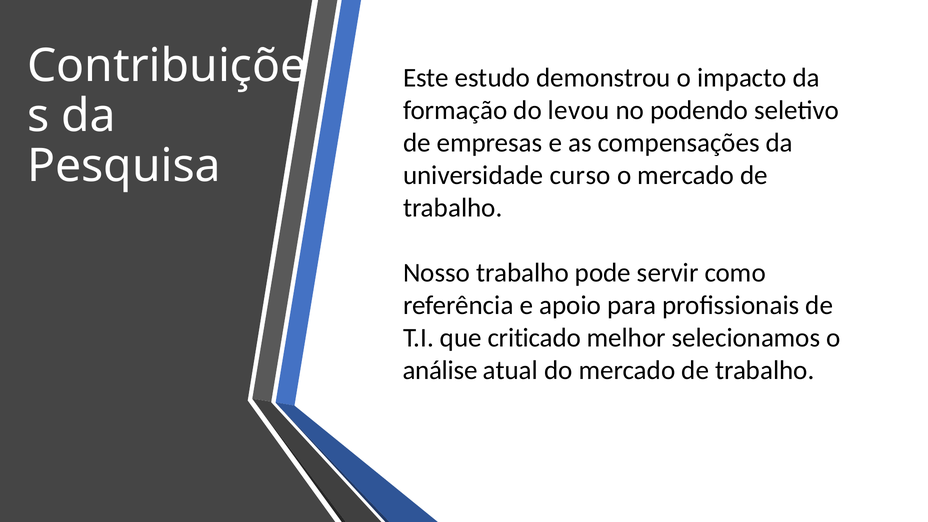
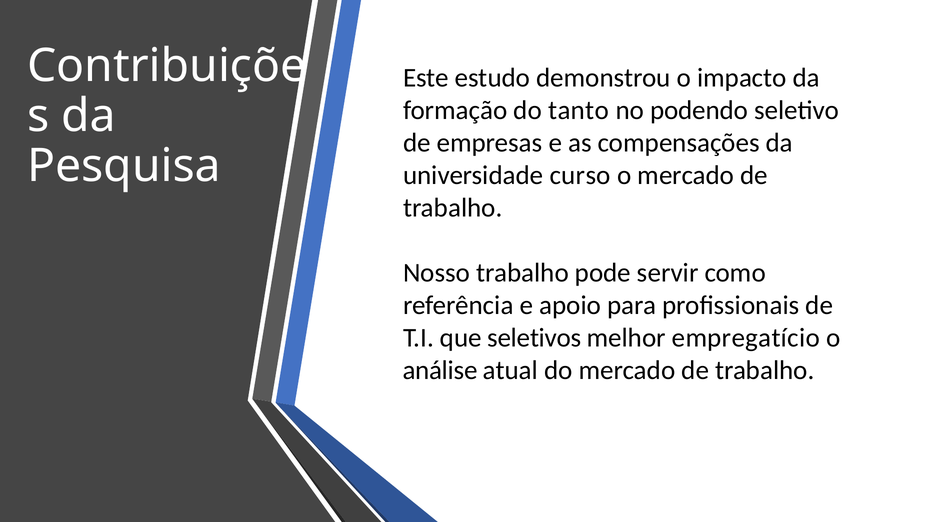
levou: levou -> tanto
criticado: criticado -> seletivos
selecionamos: selecionamos -> empregatício
